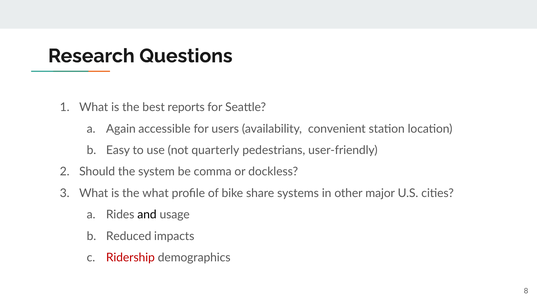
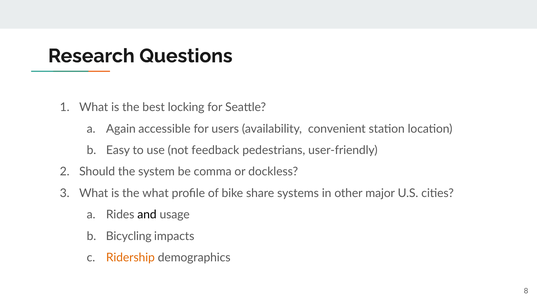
reports: reports -> locking
quarterly: quarterly -> feedback
Reduced: Reduced -> Bicycling
Ridership colour: red -> orange
